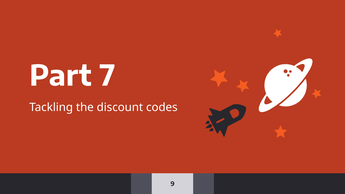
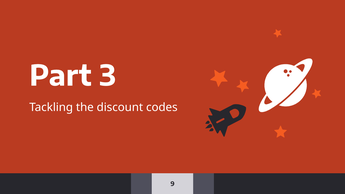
7: 7 -> 3
